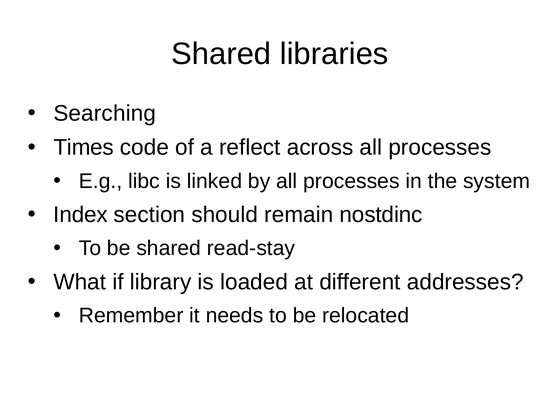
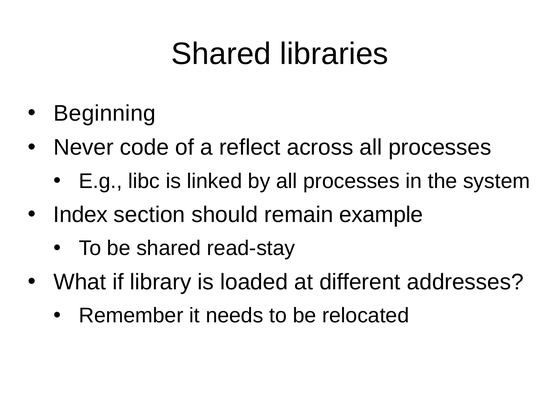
Searching: Searching -> Beginning
Times: Times -> Never
nostdinc: nostdinc -> example
